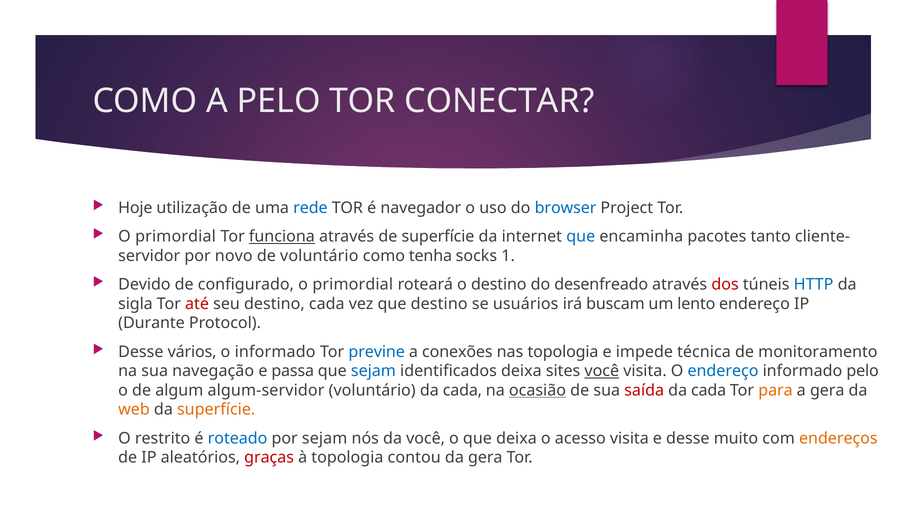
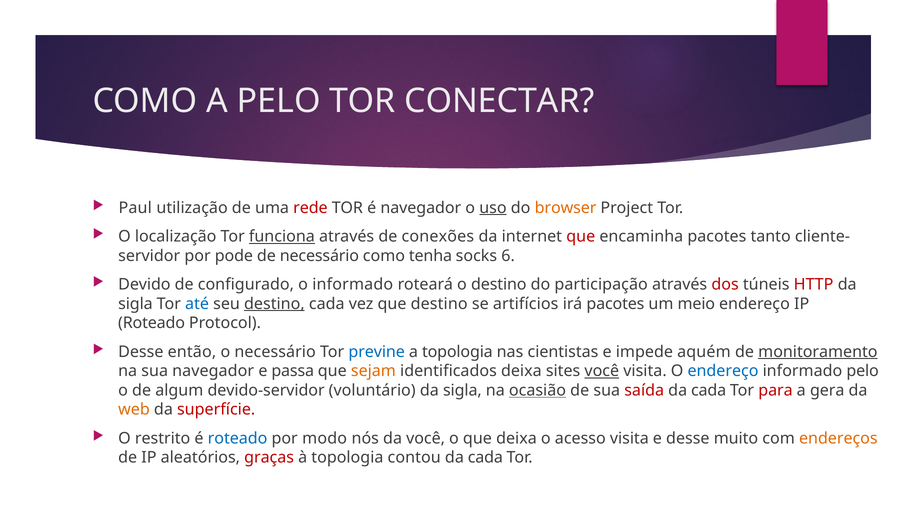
Hoje: Hoje -> Paul
rede colour: blue -> red
uso underline: none -> present
browser colour: blue -> orange
primordial at (176, 237): primordial -> localização
de superfície: superfície -> conexões
que at (581, 237) colour: blue -> red
novo: novo -> pode
de voluntário: voluntário -> necessário
1: 1 -> 6
configurado o primordial: primordial -> informado
desenfreado: desenfreado -> participação
HTTP colour: blue -> red
até colour: red -> blue
destino at (274, 304) underline: none -> present
usuários: usuários -> artifícios
irá buscam: buscam -> pacotes
lento: lento -> meio
Durante at (152, 323): Durante -> Roteado
vários: vários -> então
o informado: informado -> necessário
a conexões: conexões -> topologia
nas topologia: topologia -> cientistas
técnica: técnica -> aquém
monitoramento underline: none -> present
sua navegação: navegação -> navegador
sejam at (373, 371) colour: blue -> orange
algum-servidor: algum-servidor -> devido-servidor
voluntário da cada: cada -> sigla
para colour: orange -> red
superfície at (216, 410) colour: orange -> red
por sejam: sejam -> modo
gera at (485, 458): gera -> cada
